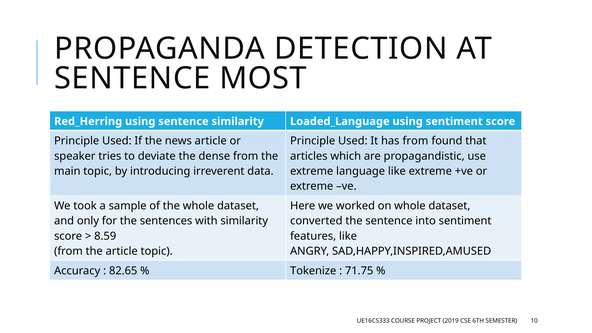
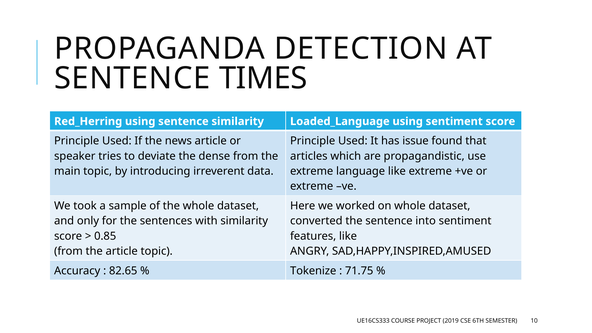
MOST: MOST -> TIMES
has from: from -> issue
8.59: 8.59 -> 0.85
